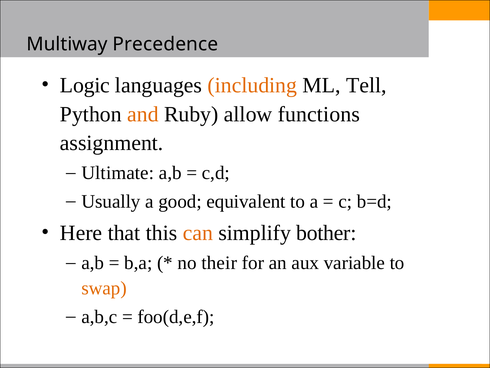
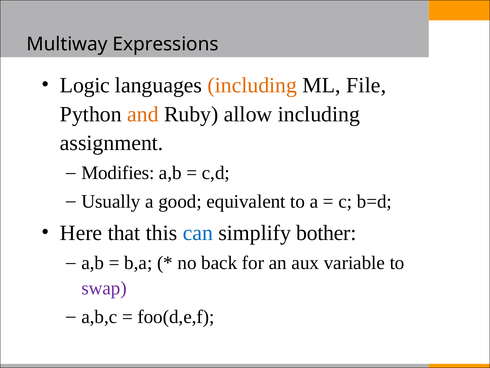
Precedence: Precedence -> Expressions
Tell: Tell -> File
allow functions: functions -> including
Ultimate: Ultimate -> Modifies
can colour: orange -> blue
their: their -> back
swap colour: orange -> purple
